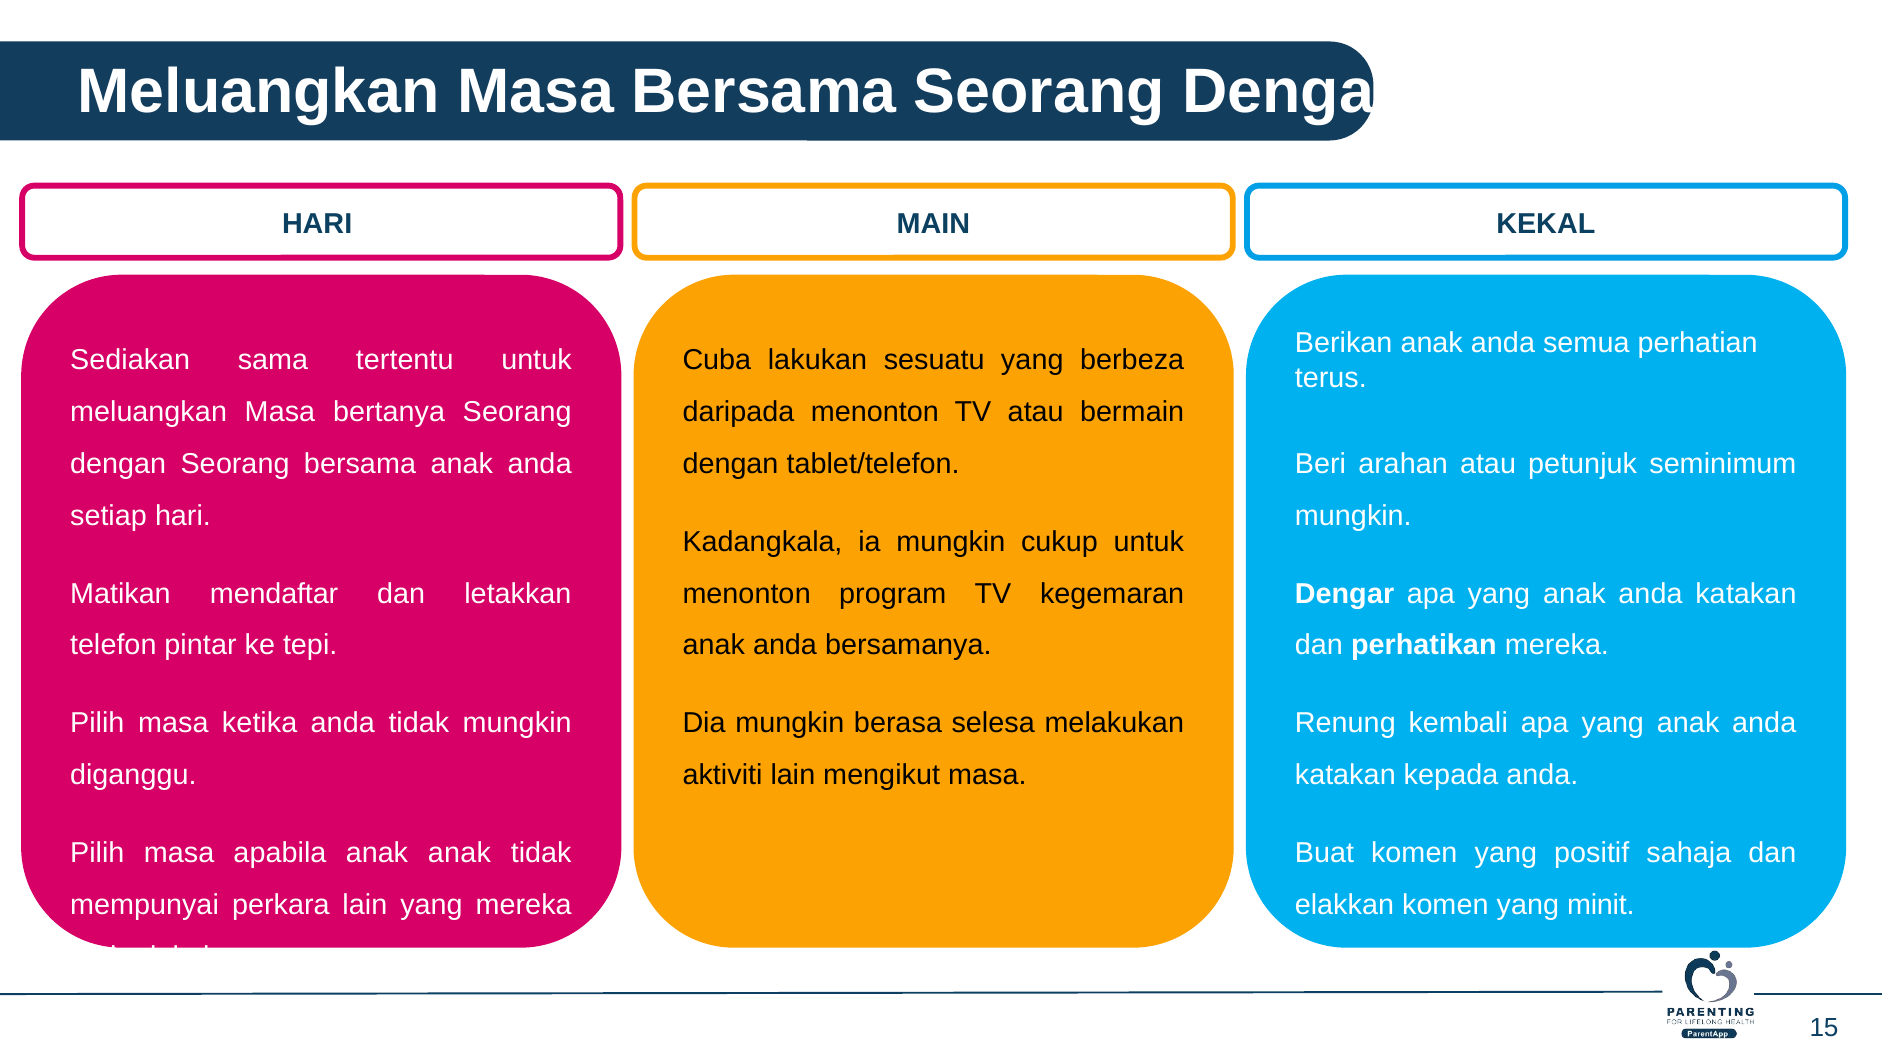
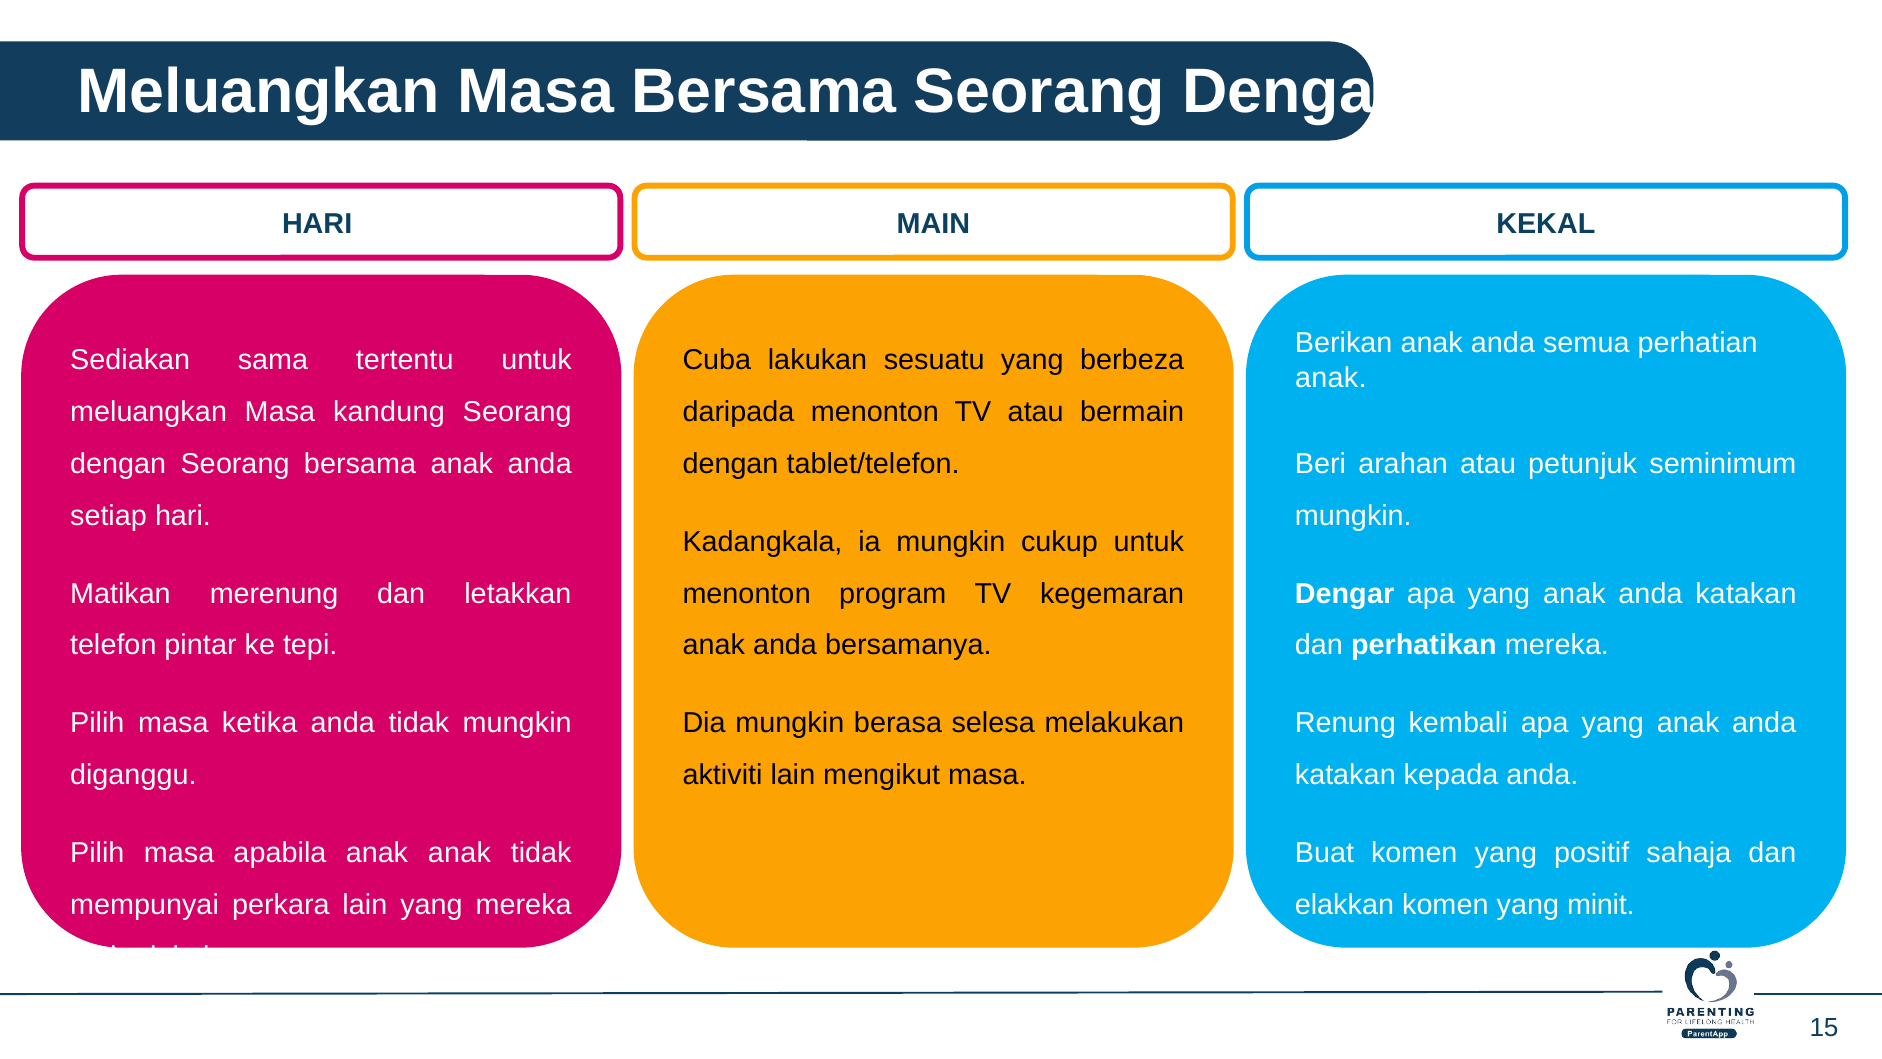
terus at (1331, 377): terus -> anak
bertanya: bertanya -> kandung
mendaftar: mendaftar -> merenung
